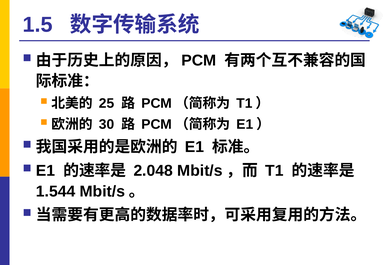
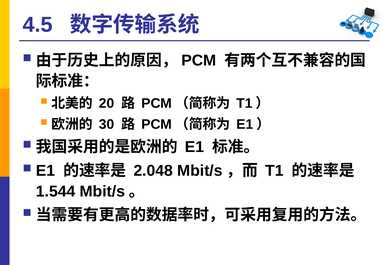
1.5: 1.5 -> 4.5
25: 25 -> 20
